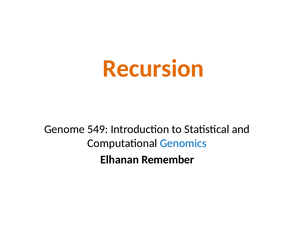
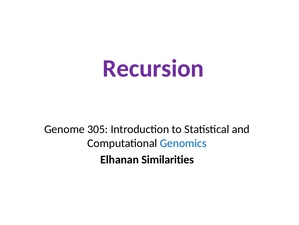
Recursion colour: orange -> purple
549: 549 -> 305
Remember: Remember -> Similarities
